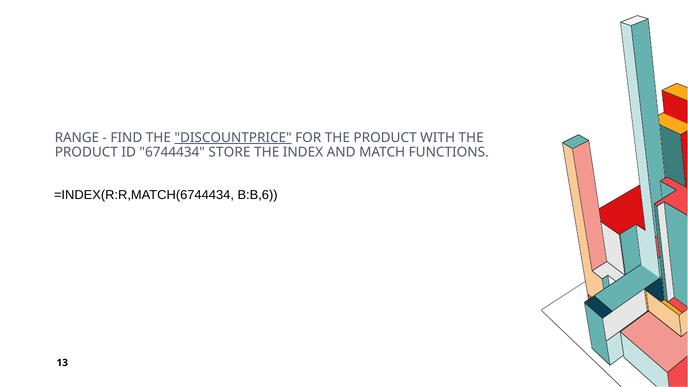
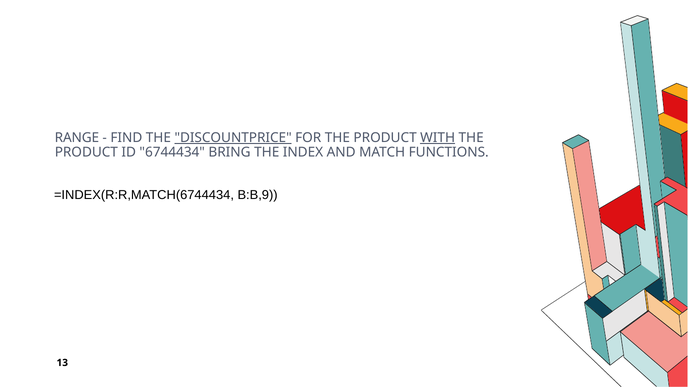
WITH underline: none -> present
STORE: STORE -> BRING
B:B,6: B:B,6 -> B:B,9
